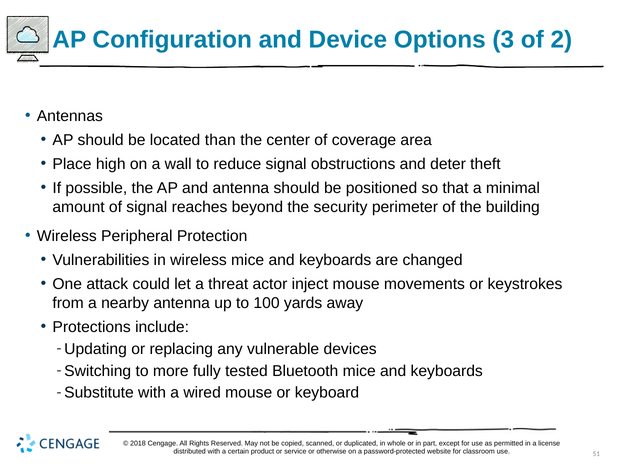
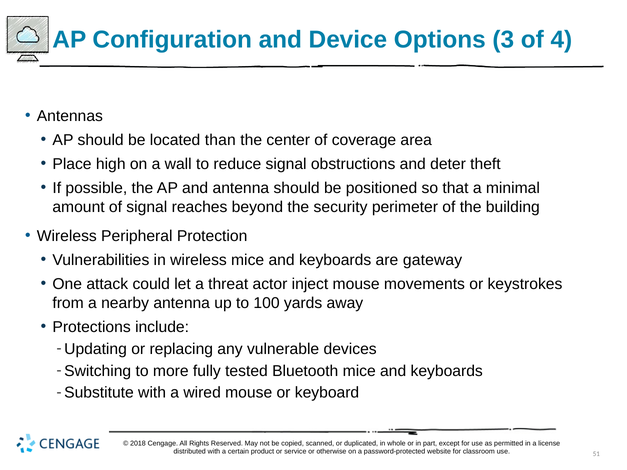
2: 2 -> 4
changed: changed -> gateway
